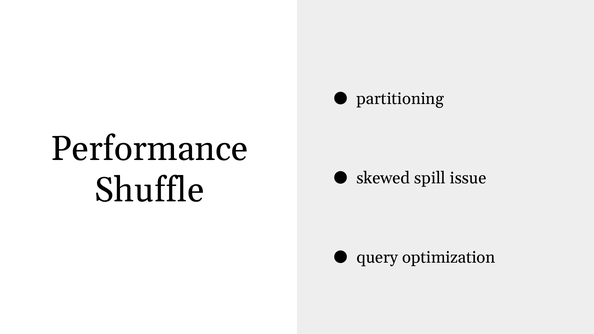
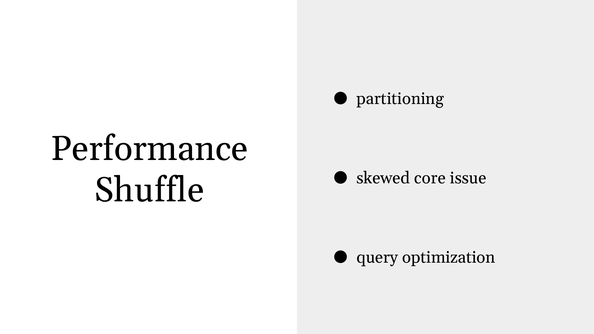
spill: spill -> core
